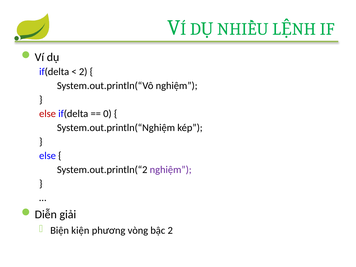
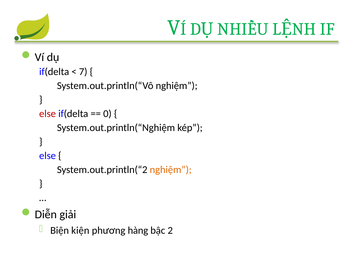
2 at (83, 72): 2 -> 7
nghiệm at (171, 170) colour: purple -> orange
vòng: vòng -> hàng
